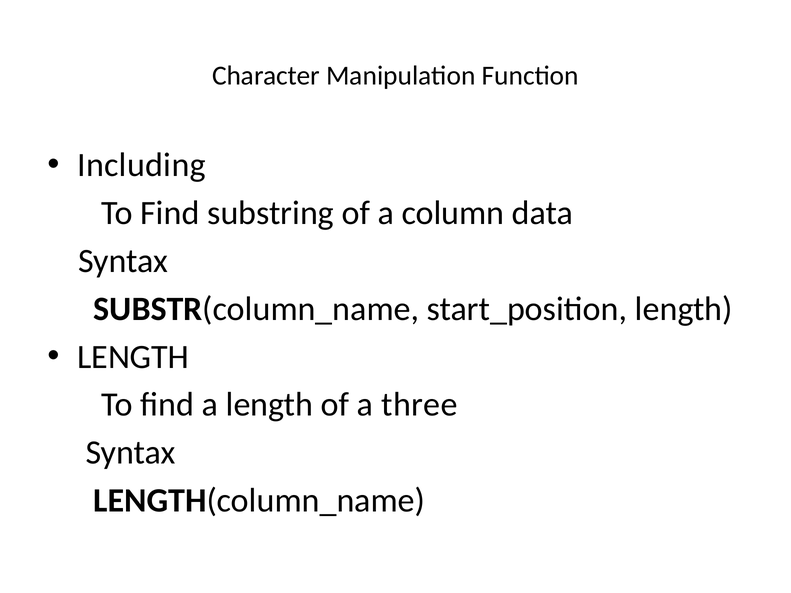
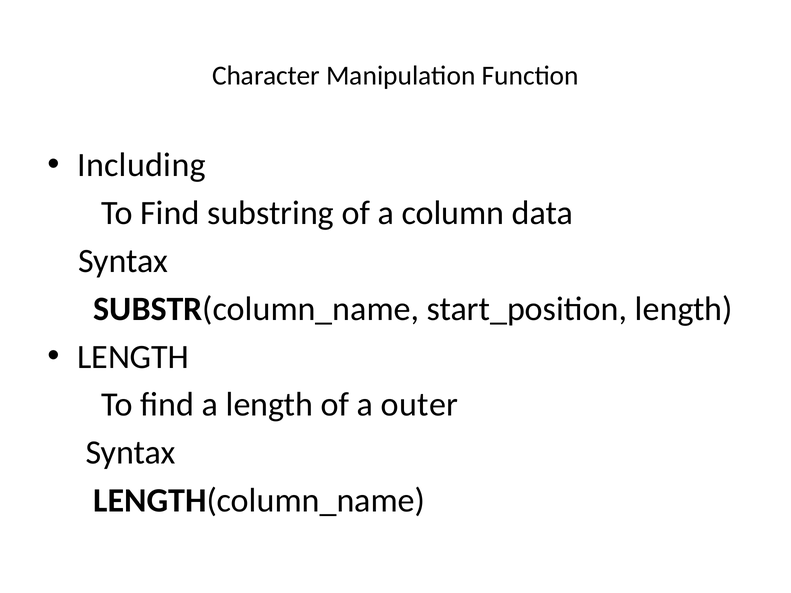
three: three -> outer
